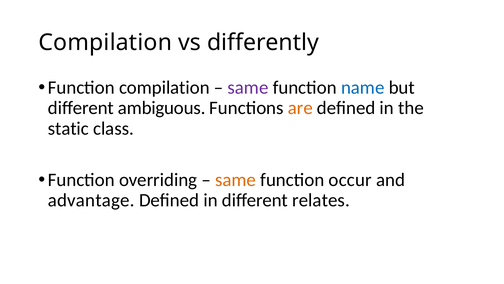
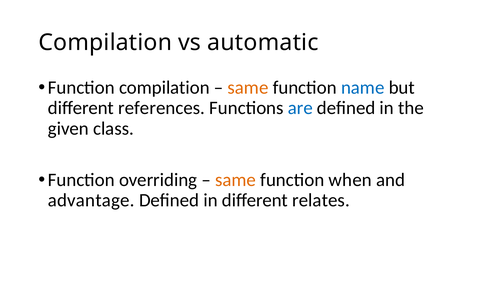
differently: differently -> automatic
same at (248, 87) colour: purple -> orange
ambiguous: ambiguous -> references
are colour: orange -> blue
static: static -> given
occur: occur -> when
